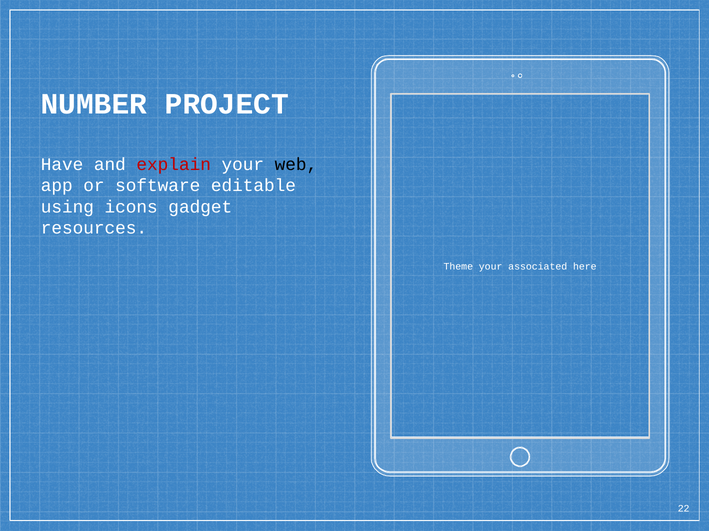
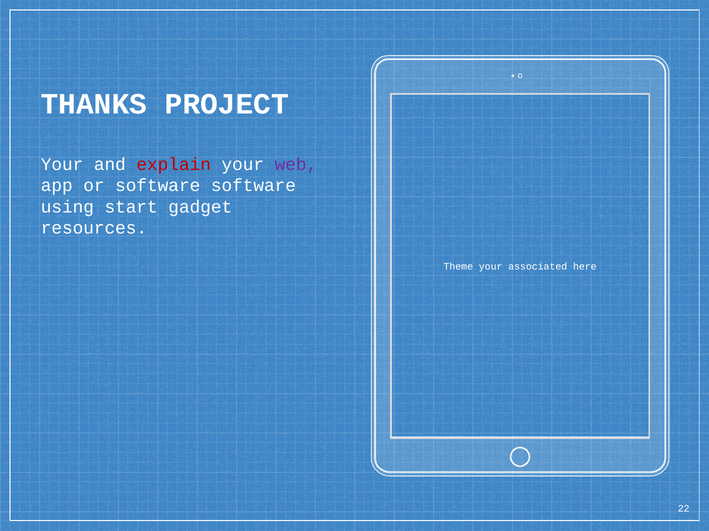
NUMBER: NUMBER -> THANKS
Have at (62, 165): Have -> Your
web colour: black -> purple
software editable: editable -> software
icons: icons -> start
